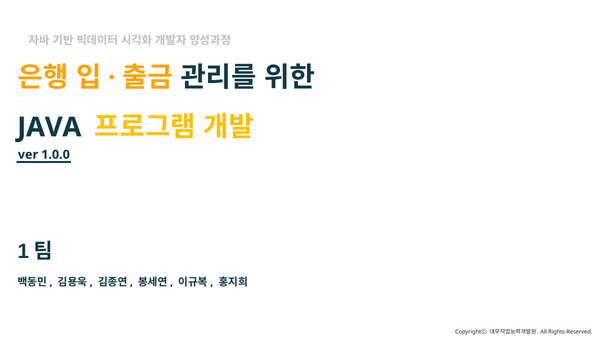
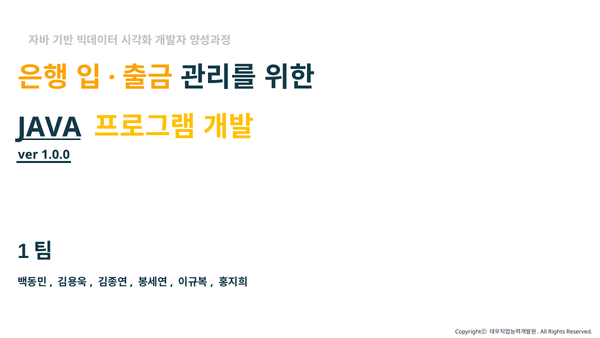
JAVA underline: none -> present
